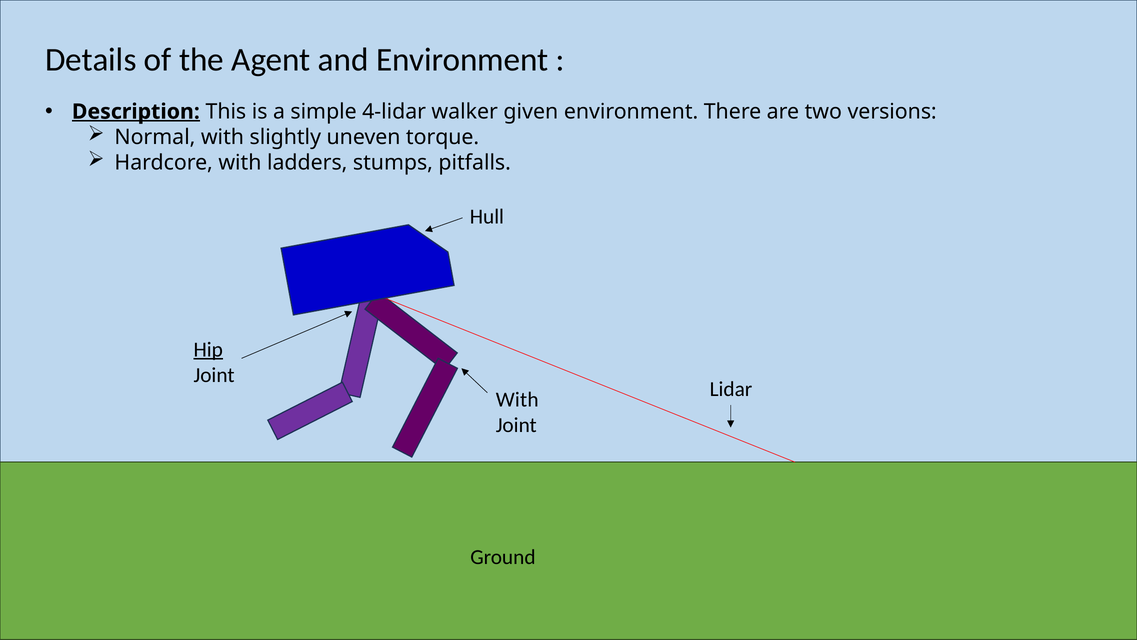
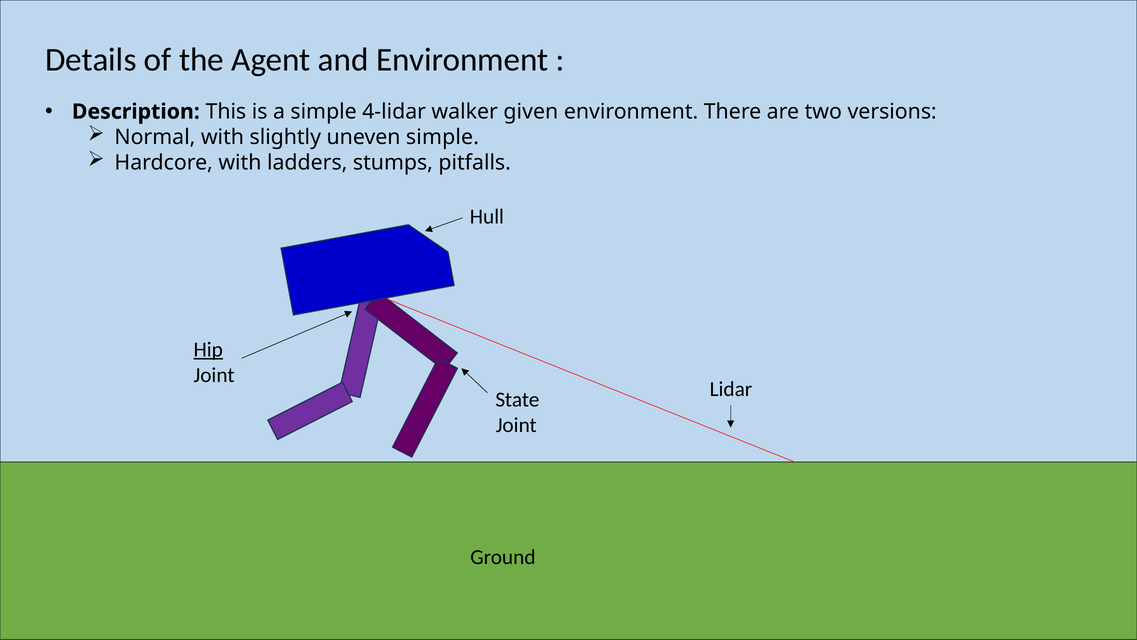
Description underline: present -> none
uneven torque: torque -> simple
With at (517, 399): With -> State
